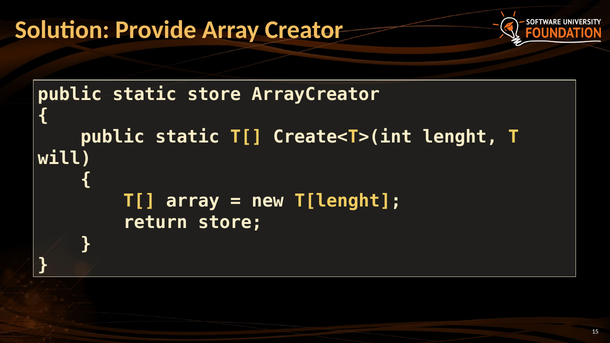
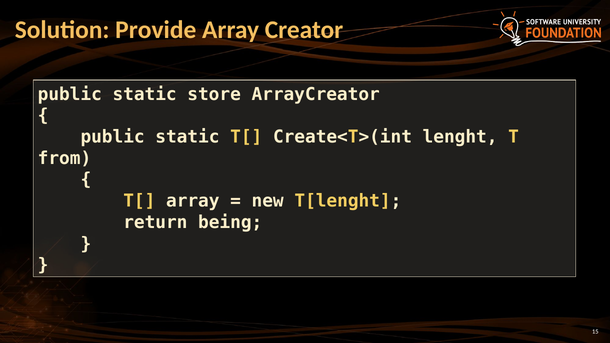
will: will -> from
return store: store -> being
